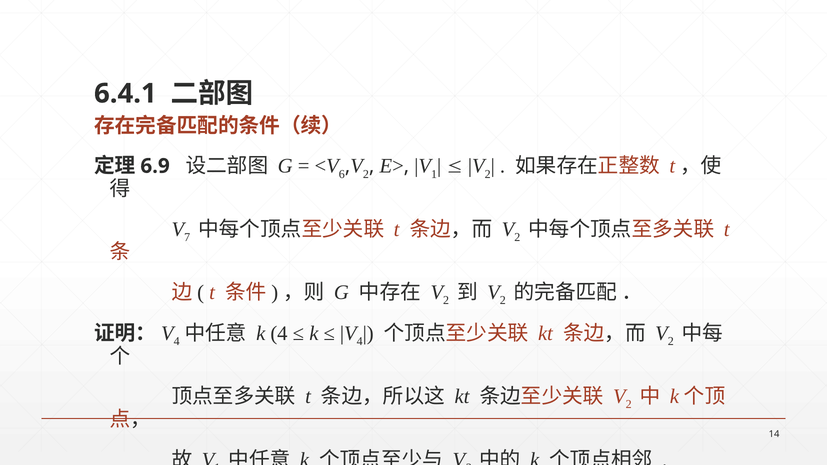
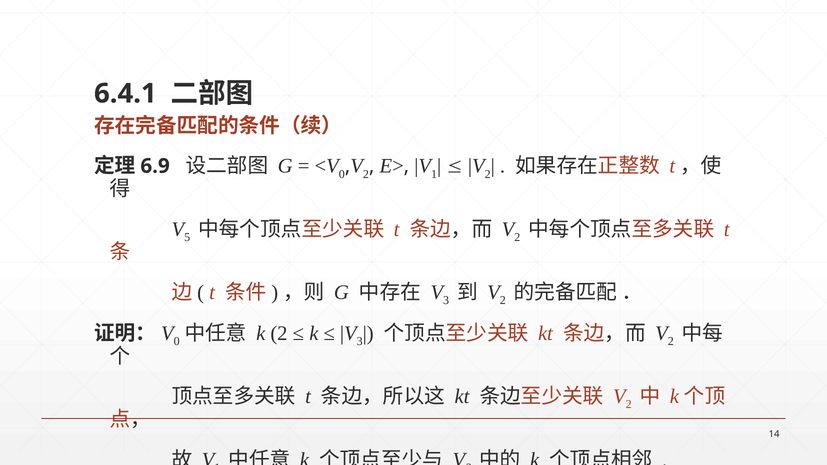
6 at (342, 174): 6 -> 0
7: 7 -> 5
2 at (446, 301): 2 -> 3
4 at (177, 341): 4 -> 0
k 4: 4 -> 2
4 at (360, 341): 4 -> 3
